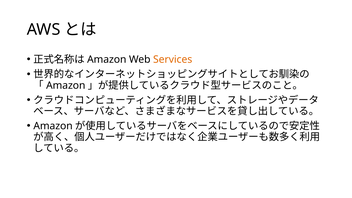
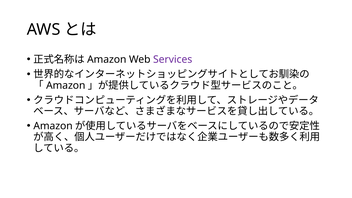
Services colour: orange -> purple
